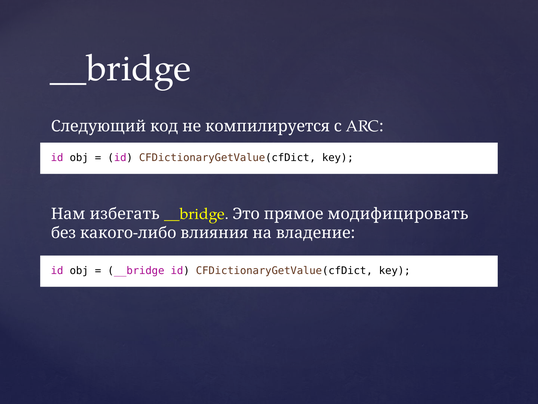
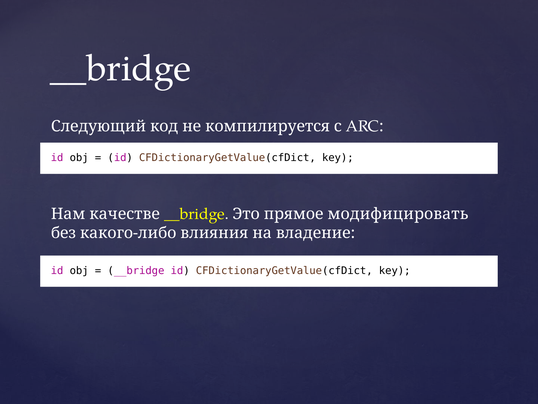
избегать: избегать -> качестве
